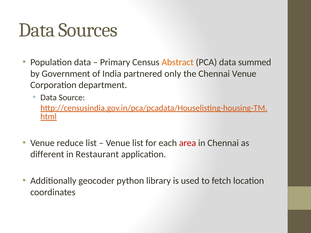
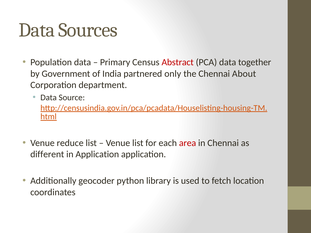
Abstract colour: orange -> red
summed: summed -> together
Chennai Venue: Venue -> About
in Restaurant: Restaurant -> Application
